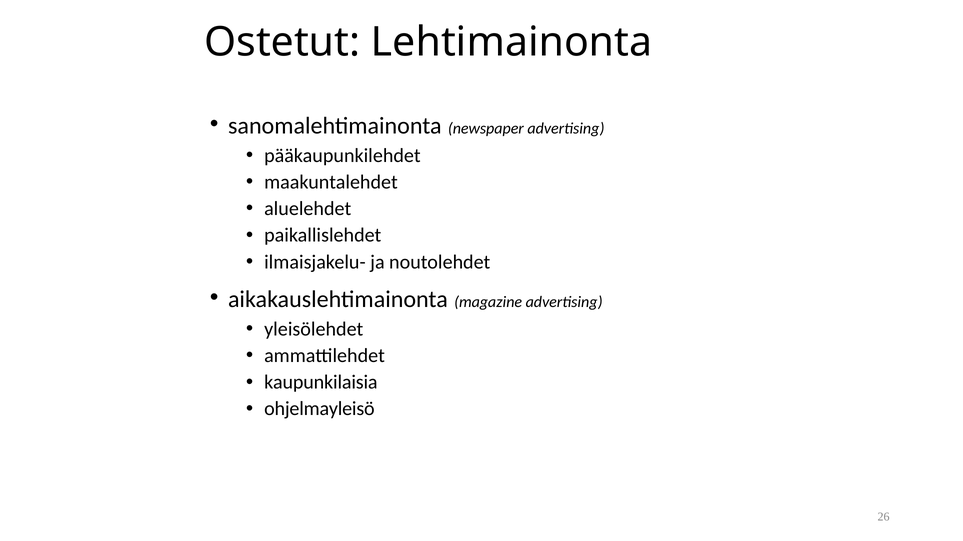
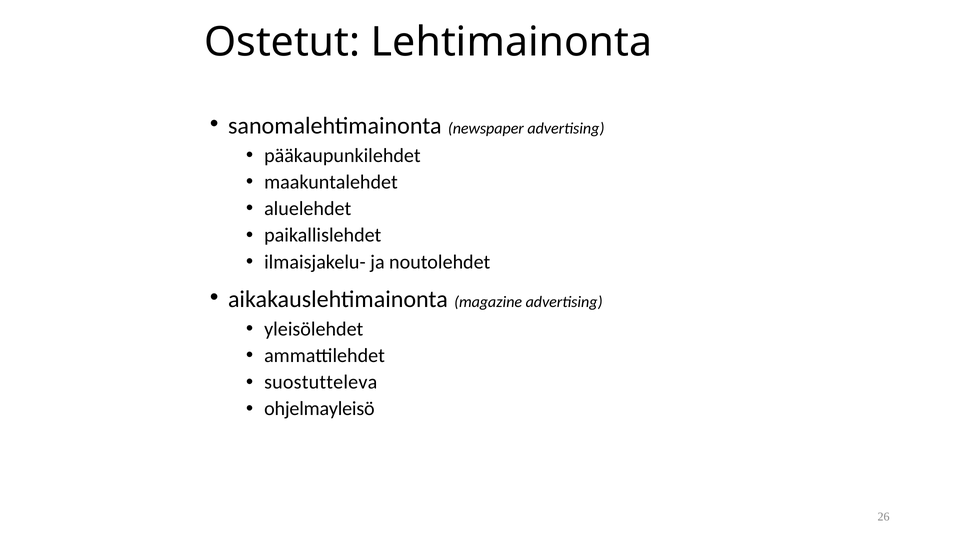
kaupunkilaisia: kaupunkilaisia -> suostutteleva
